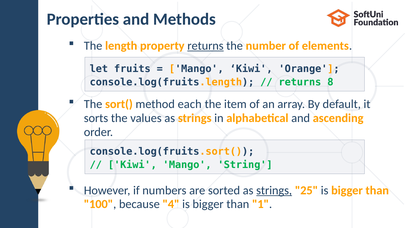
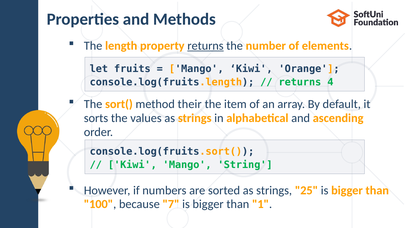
8: 8 -> 4
each: each -> their
strings at (274, 190) underline: present -> none
4: 4 -> 7
